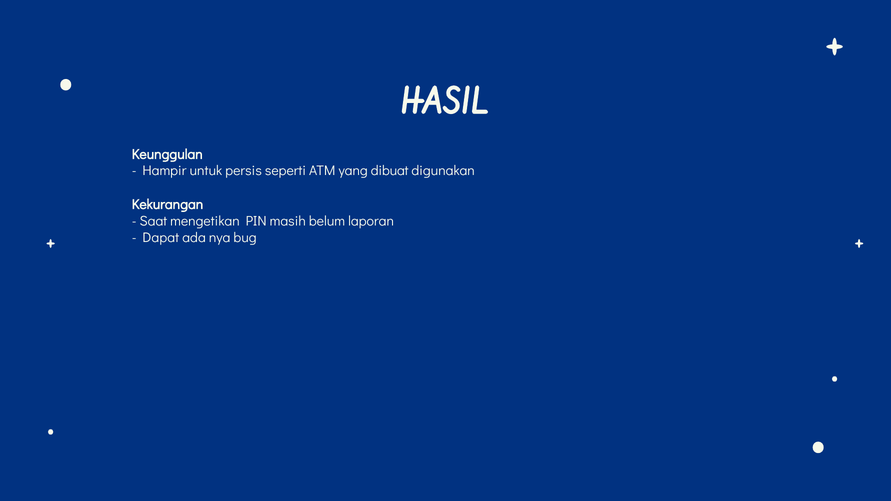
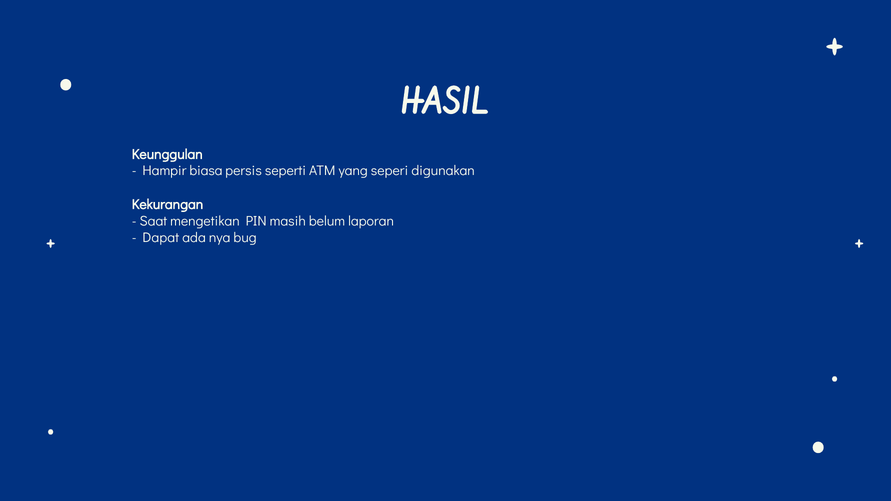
untuk: untuk -> biasa
dibuat: dibuat -> seperi
